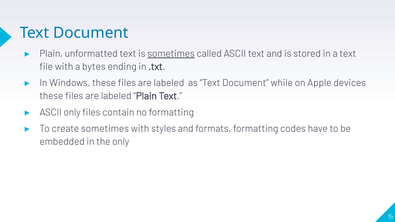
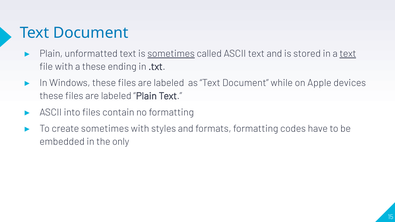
text at (348, 54) underline: none -> present
a bytes: bytes -> these
ASCII only: only -> into
